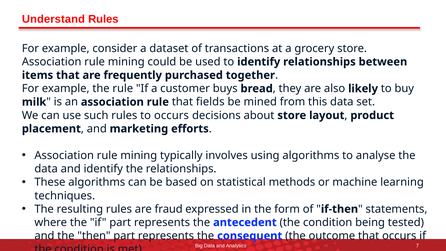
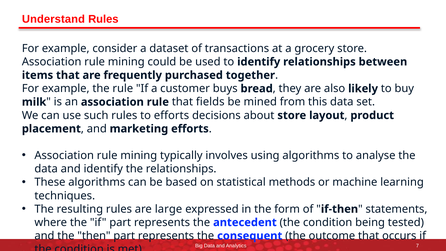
to occurs: occurs -> efforts
fraud: fraud -> large
